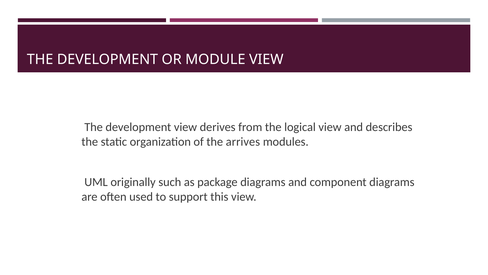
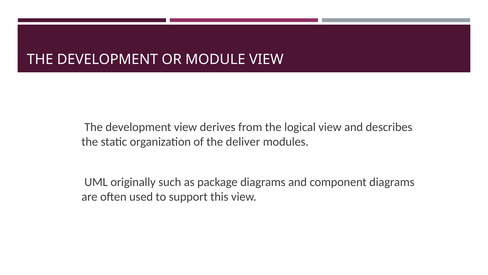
arrives: arrives -> deliver
